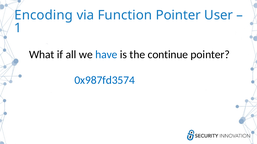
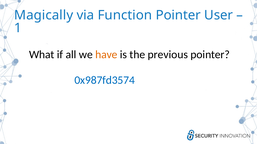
Encoding: Encoding -> Magically
have colour: blue -> orange
continue: continue -> previous
